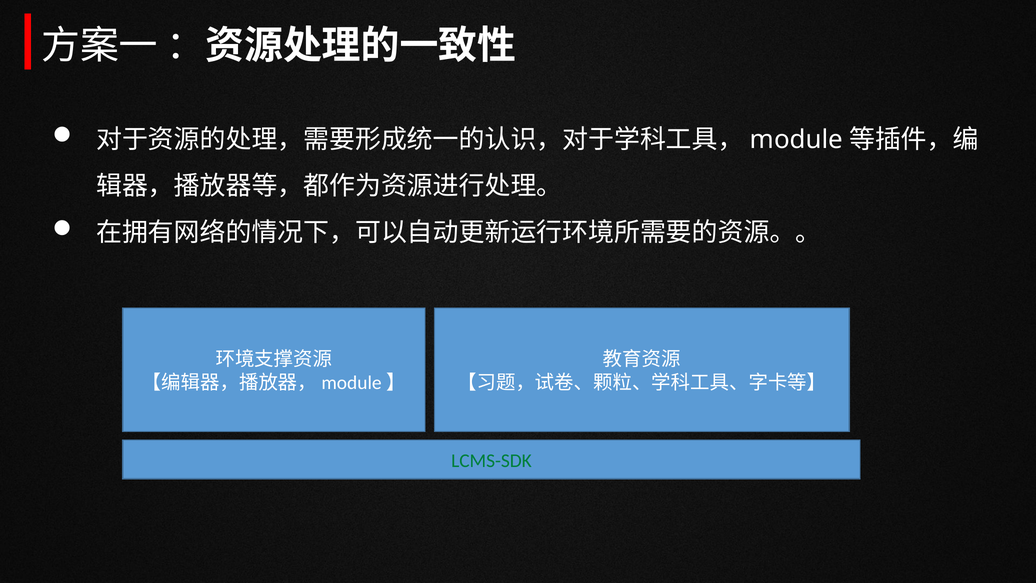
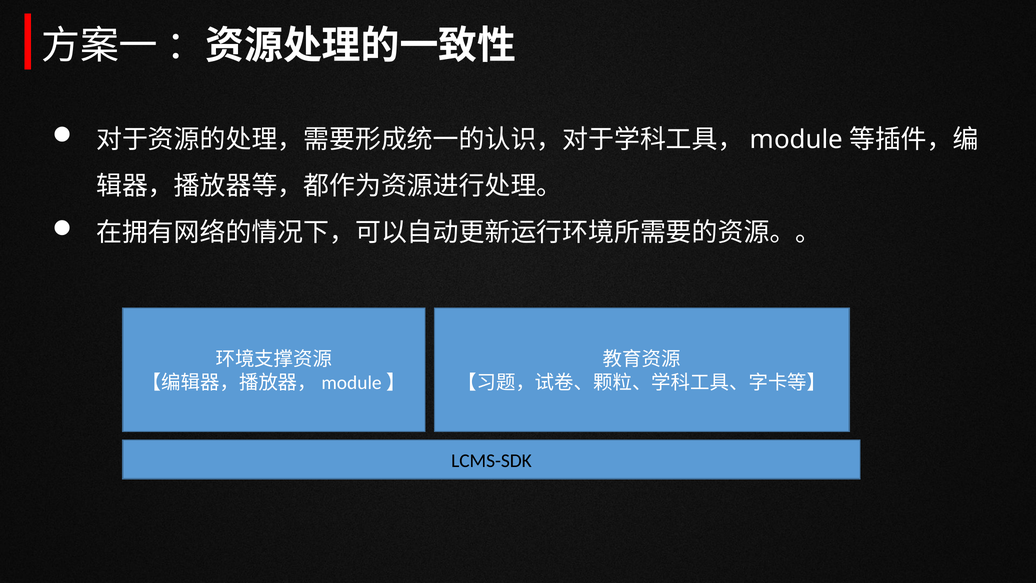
LCMS-SDK colour: green -> black
